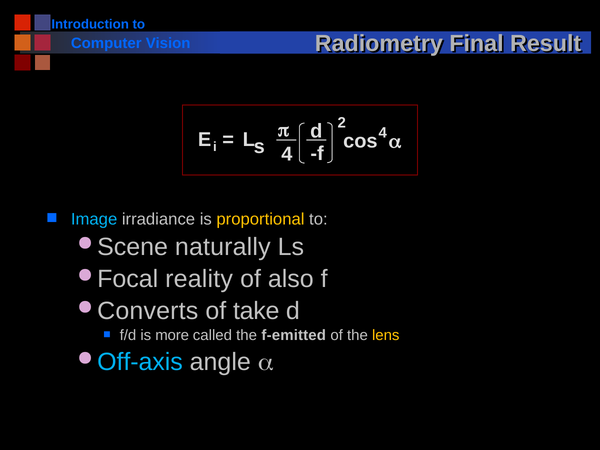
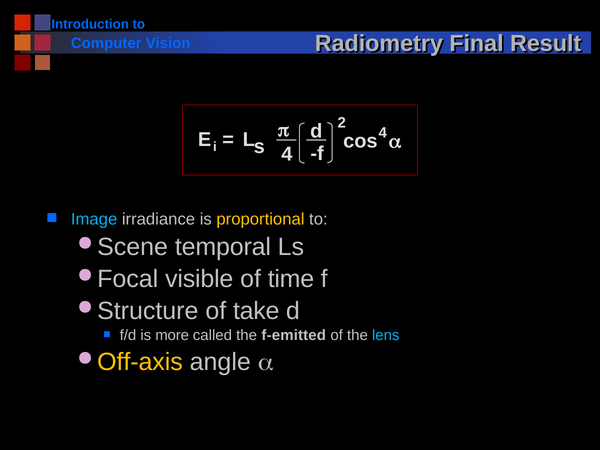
naturally: naturally -> temporal
reality: reality -> visible
also: also -> time
Converts: Converts -> Structure
lens colour: yellow -> light blue
Off-axis colour: light blue -> yellow
